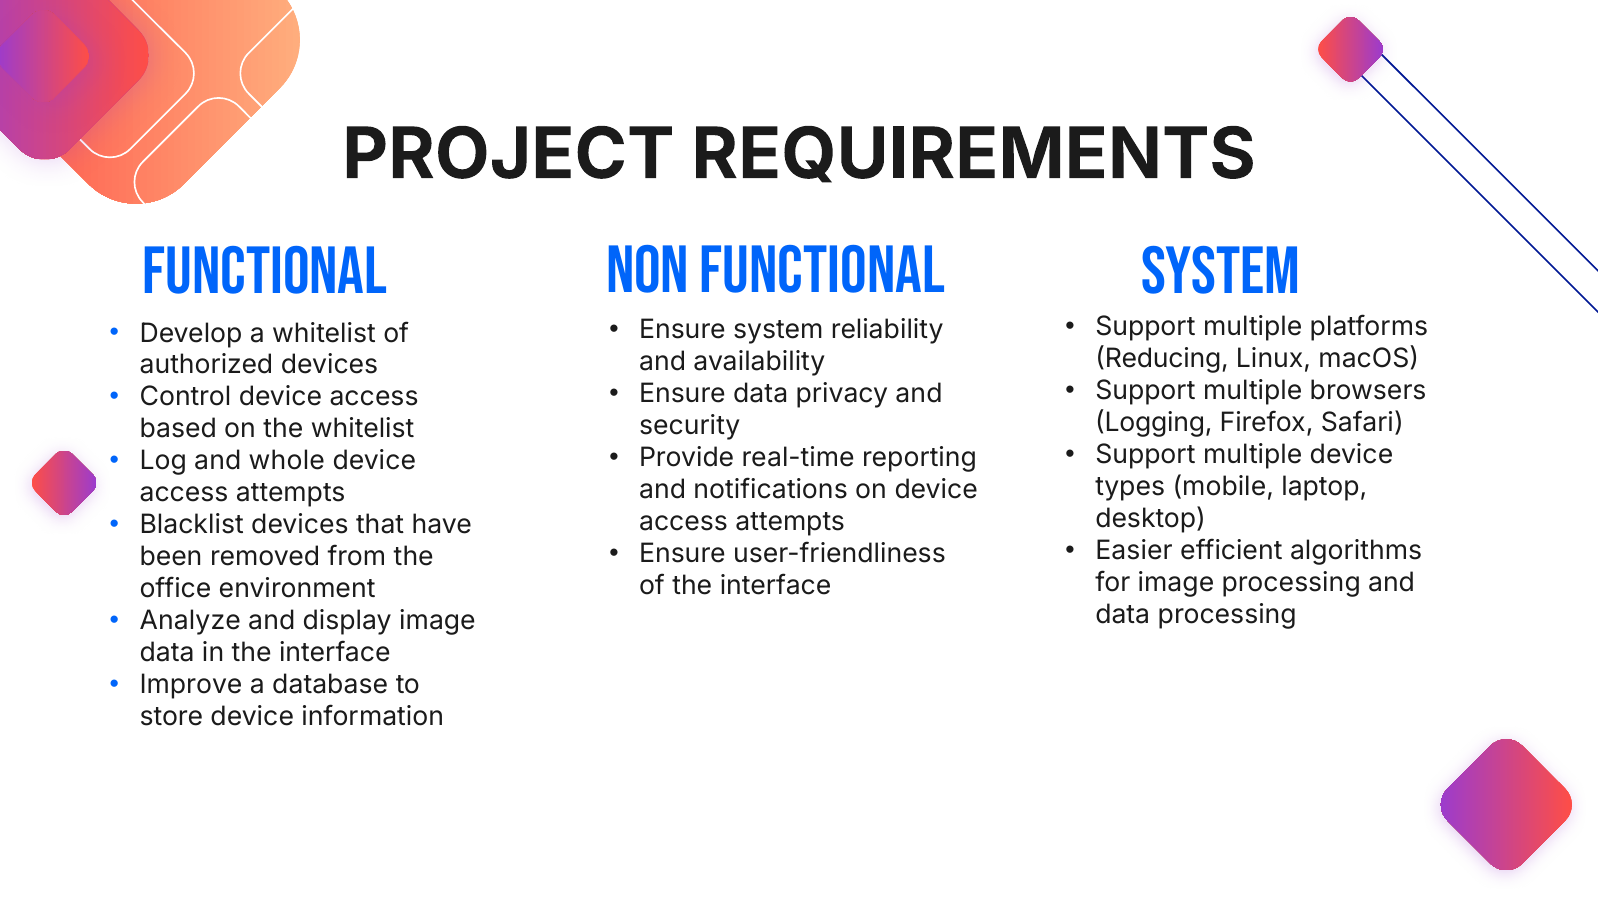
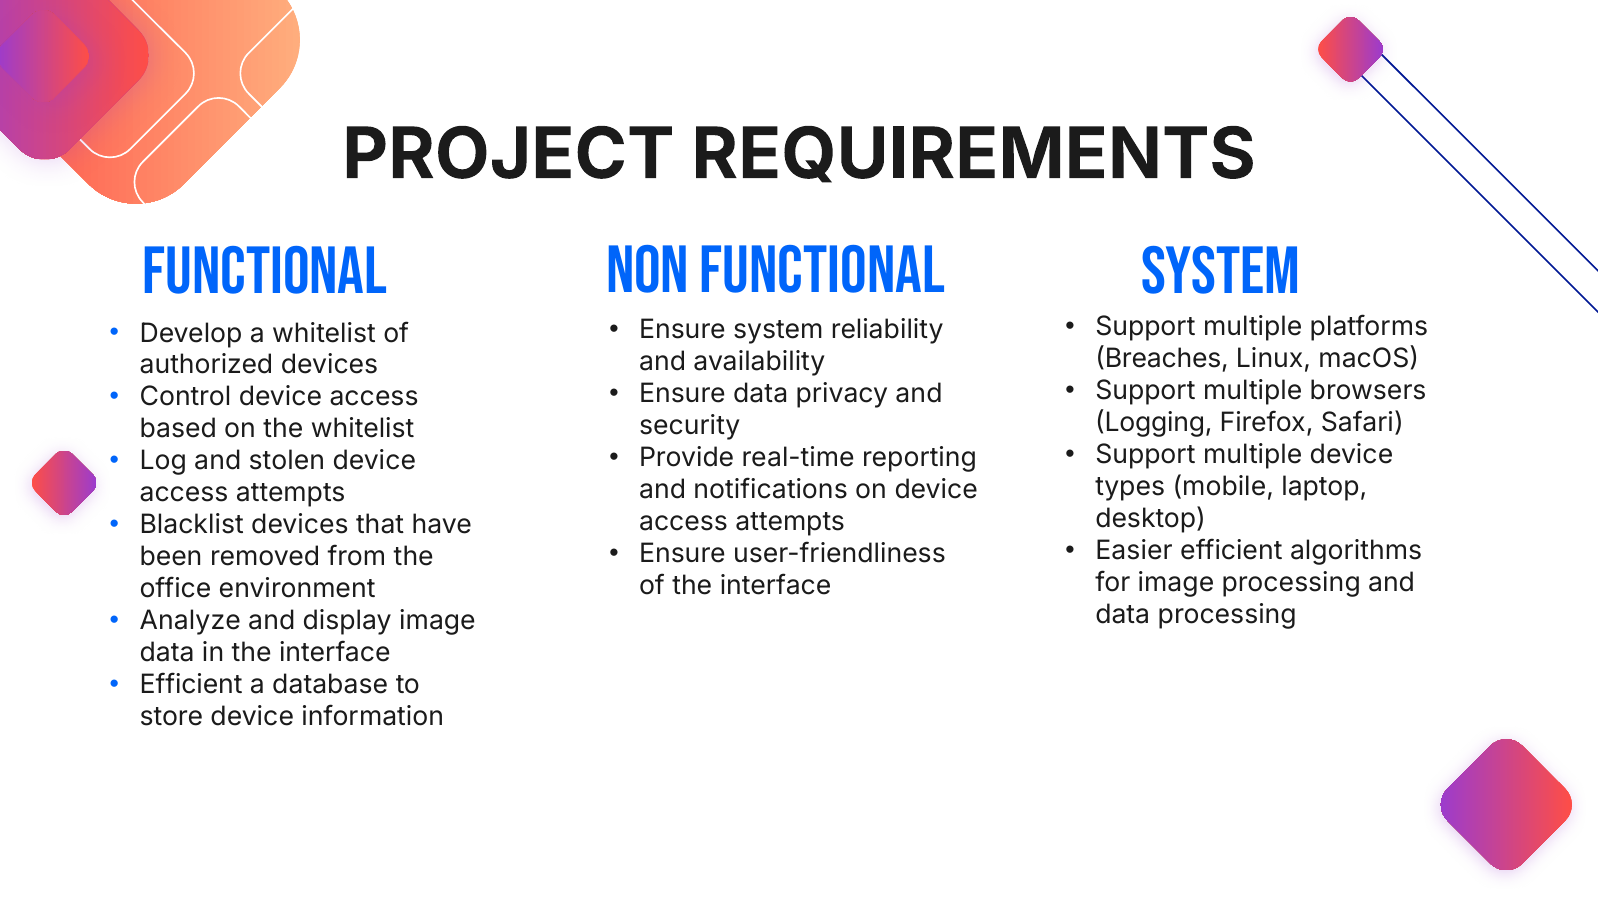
Reducing: Reducing -> Breaches
whole: whole -> stolen
Improve at (191, 685): Improve -> Efficient
